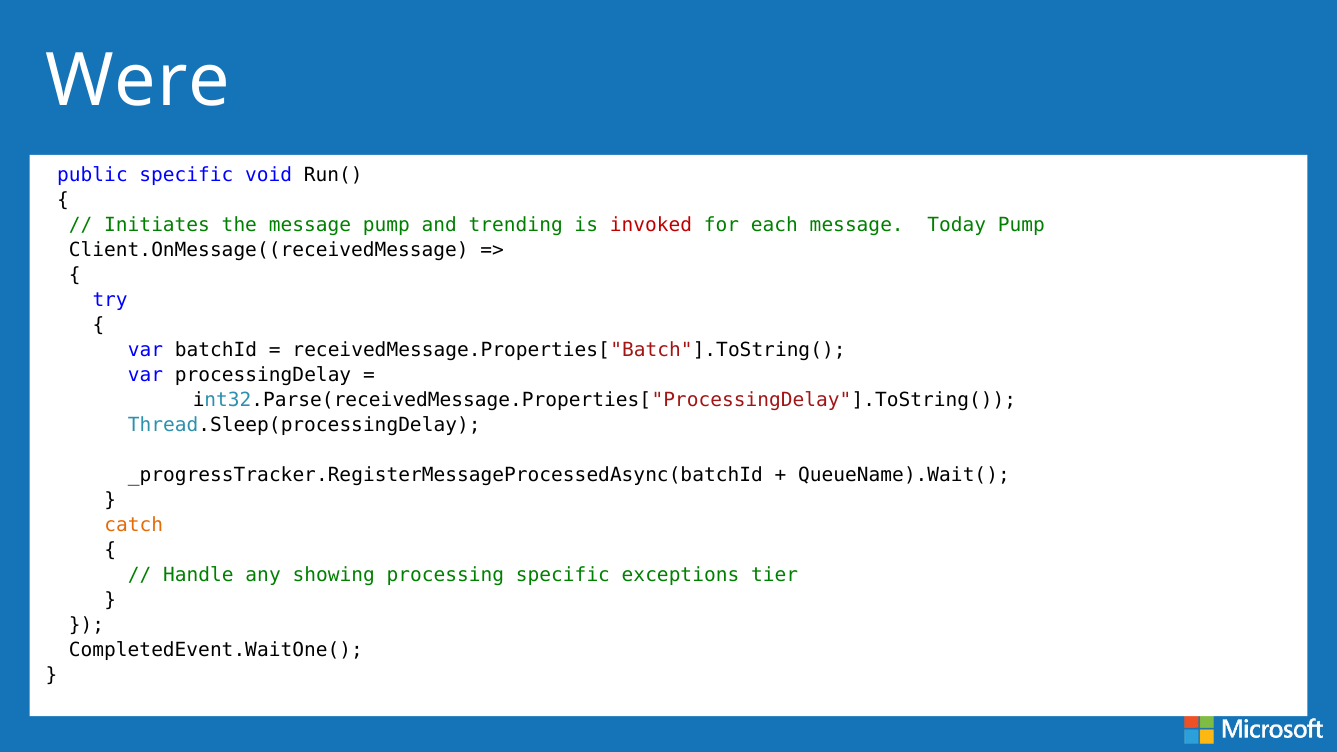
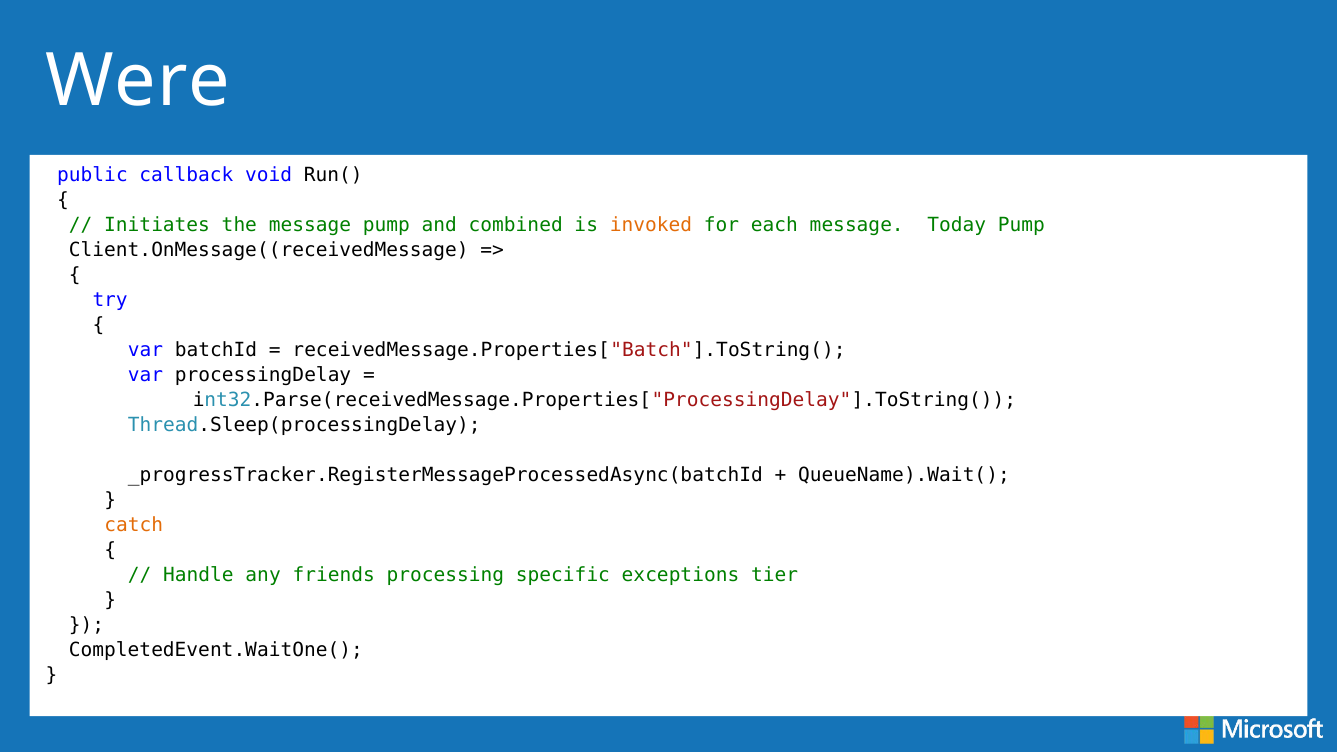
public specific: specific -> callback
trending: trending -> combined
invoked colour: red -> orange
showing: showing -> friends
